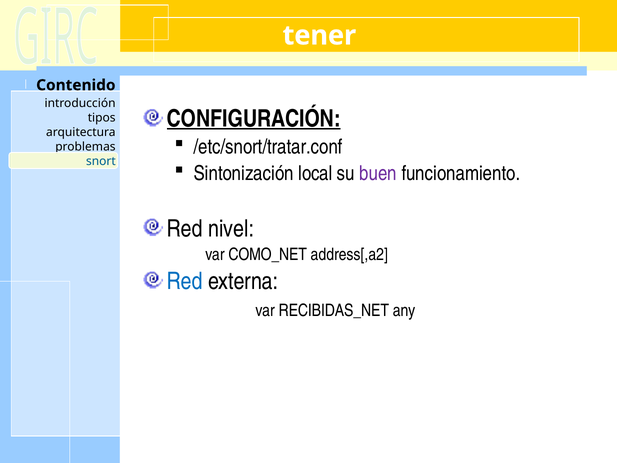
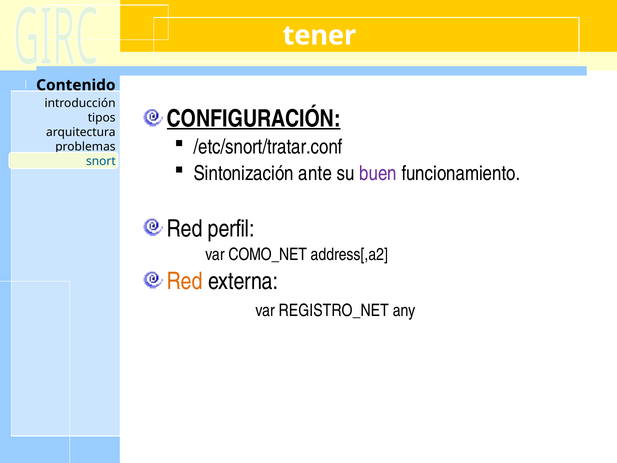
local: local -> ante
nivel: nivel -> perfil
Red at (185, 281) colour: blue -> orange
RECIBIDAS_NET: RECIBIDAS_NET -> REGISTRO_NET
